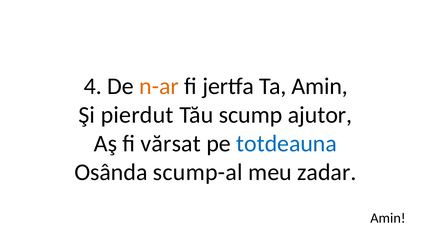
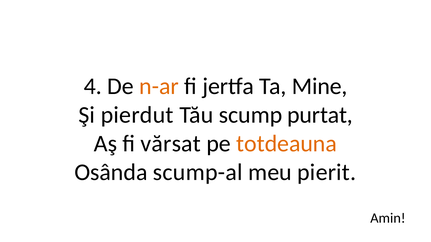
Ta Amin: Amin -> Mine
ajutor: ajutor -> purtat
totdeauna colour: blue -> orange
zadar: zadar -> pierit
